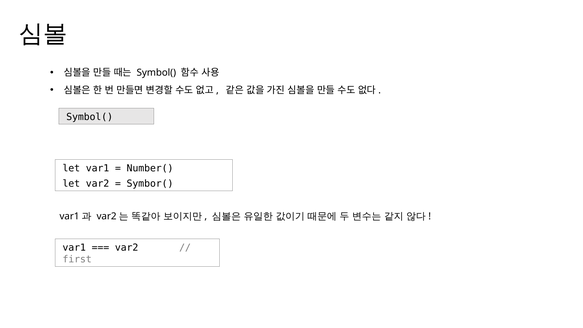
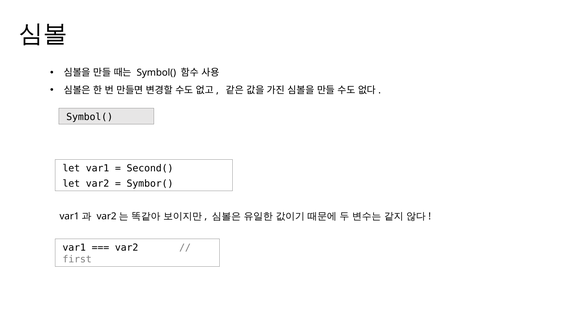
Number(: Number( -> Second(
